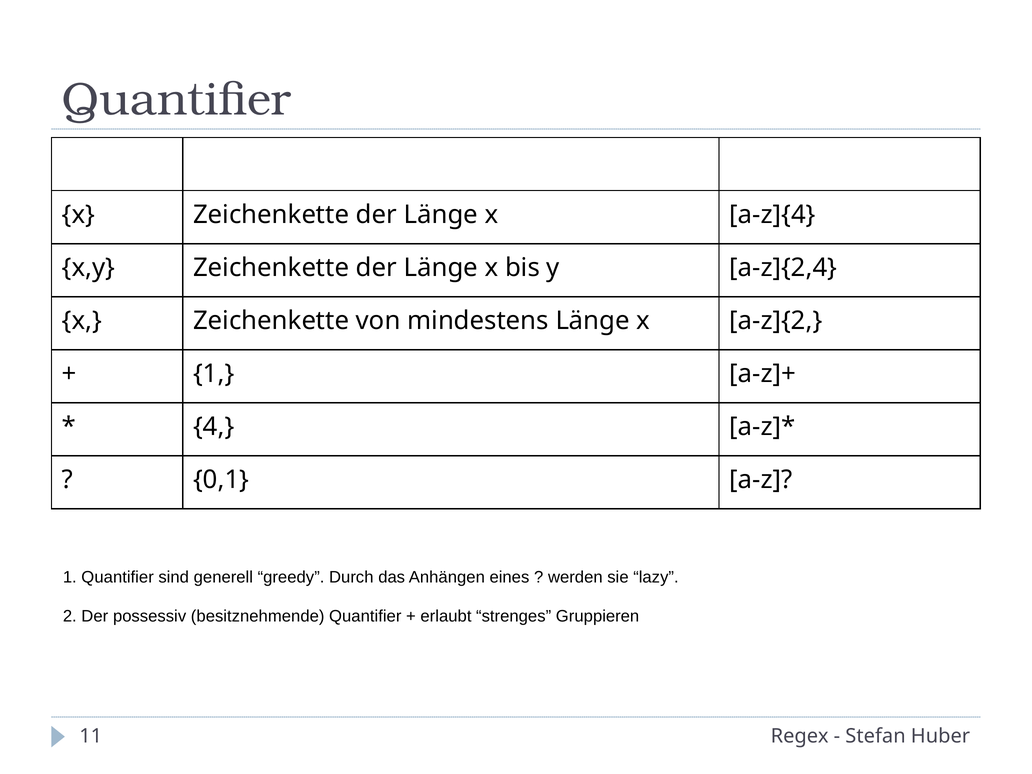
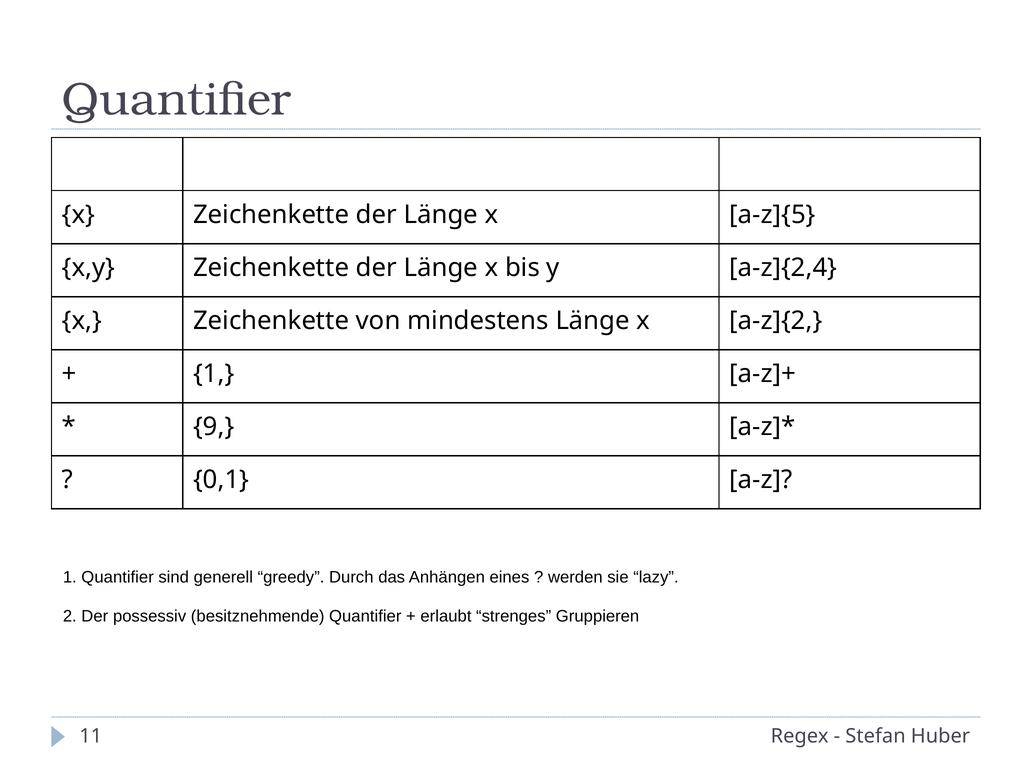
a-z]{4: a-z]{4 -> a-z]{5
4: 4 -> 9
